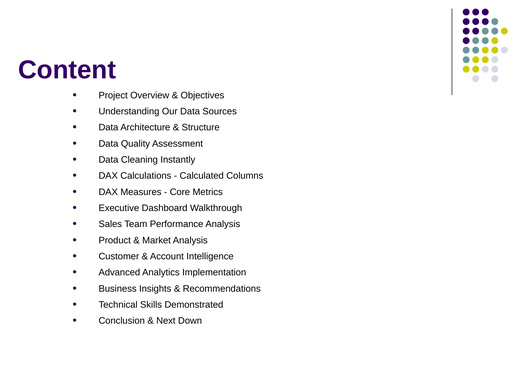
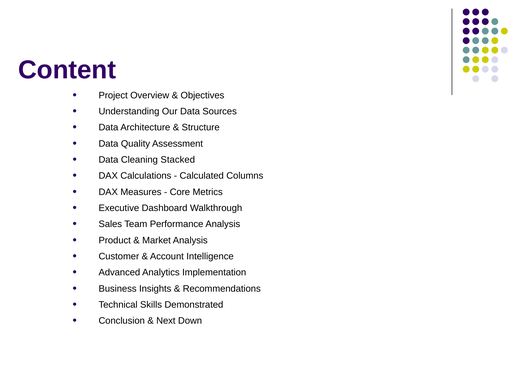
Instantly: Instantly -> Stacked
